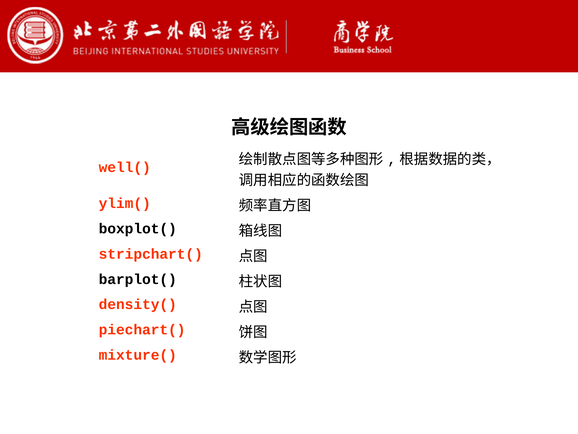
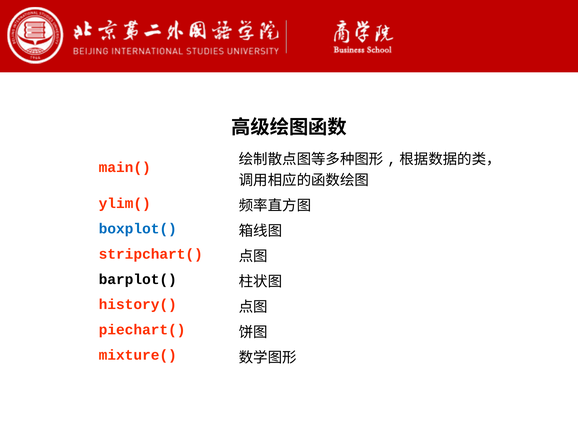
well(: well( -> main(
boxplot( colour: black -> blue
density(: density( -> history(
